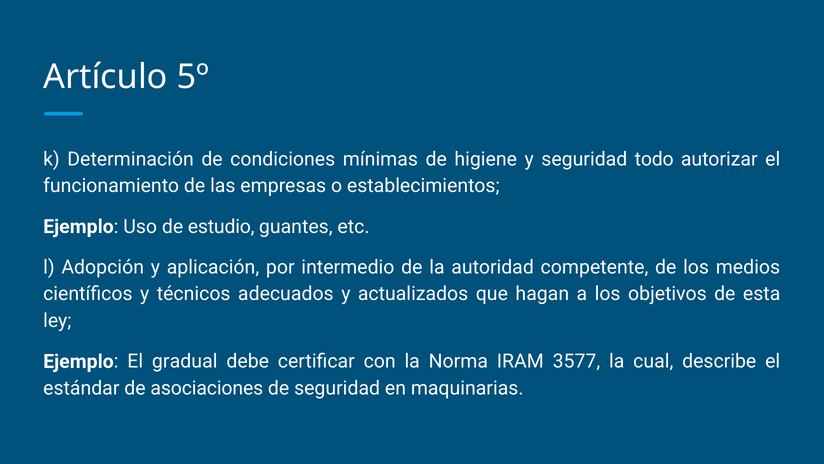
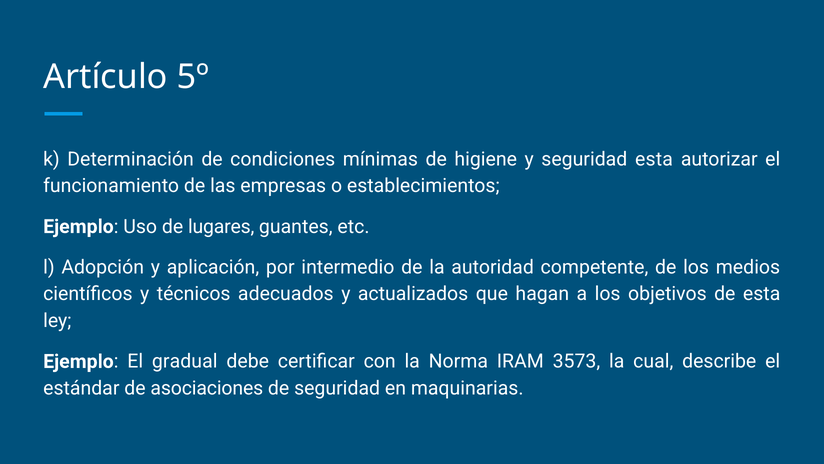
seguridad todo: todo -> esta
estudio: estudio -> lugares
3577: 3577 -> 3573
